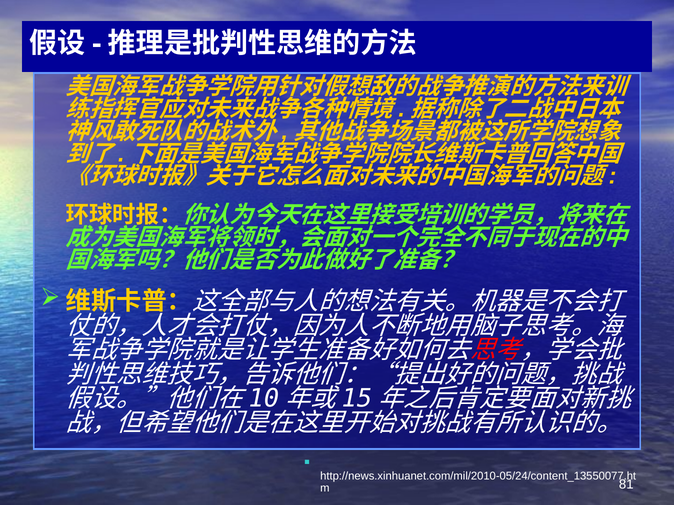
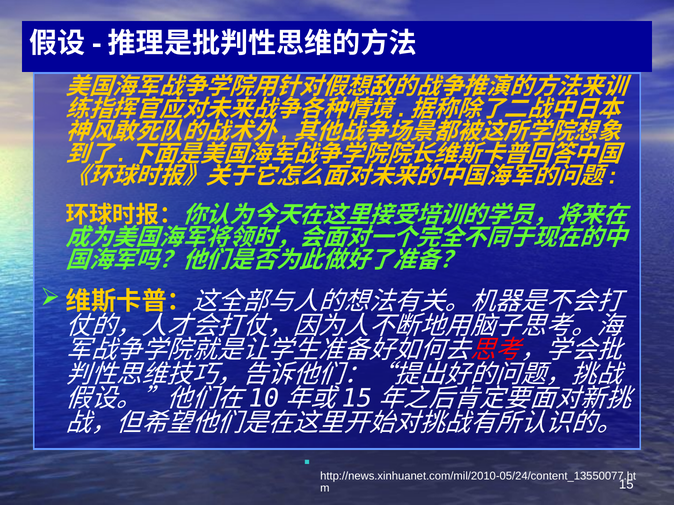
81: 81 -> 15
